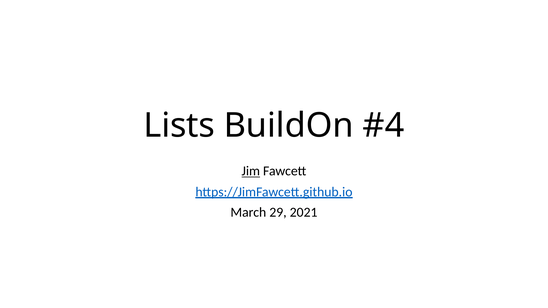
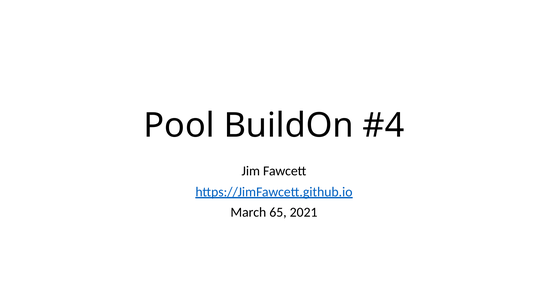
Lists: Lists -> Pool
Jim underline: present -> none
29: 29 -> 65
